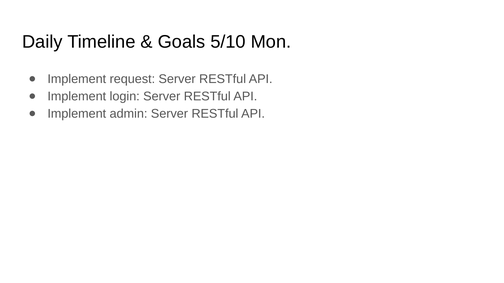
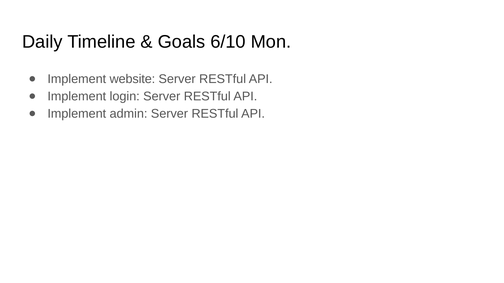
5/10: 5/10 -> 6/10
request: request -> website
